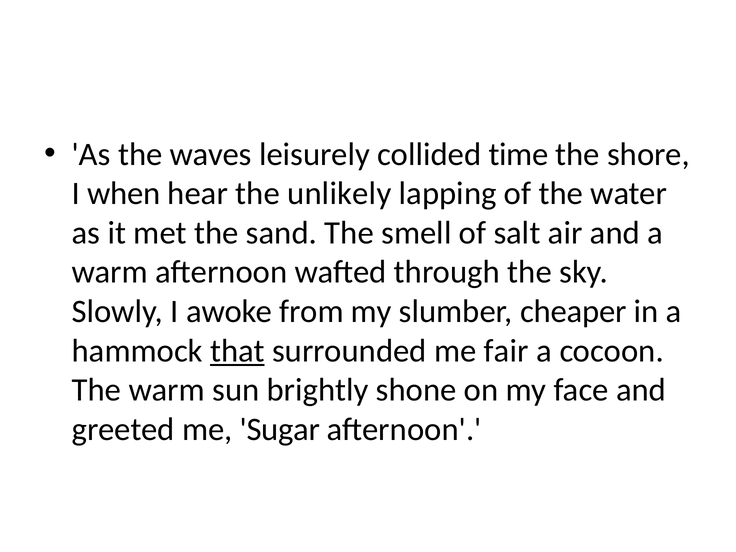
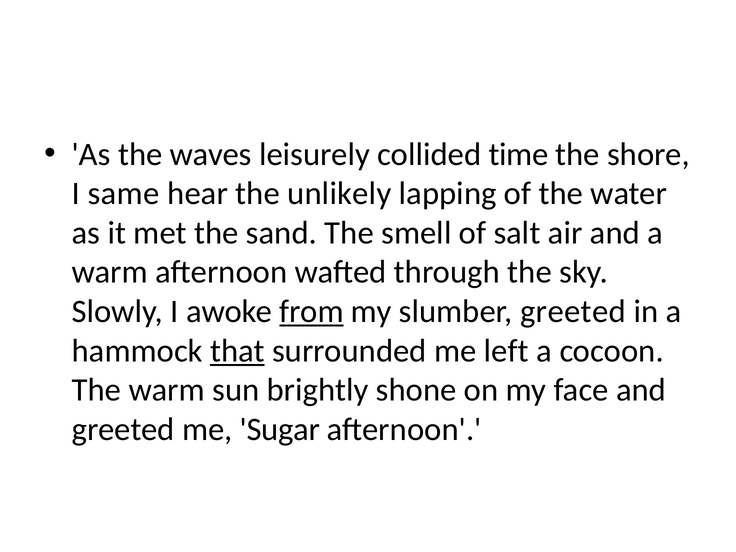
when: when -> same
from underline: none -> present
slumber cheaper: cheaper -> greeted
fair: fair -> left
